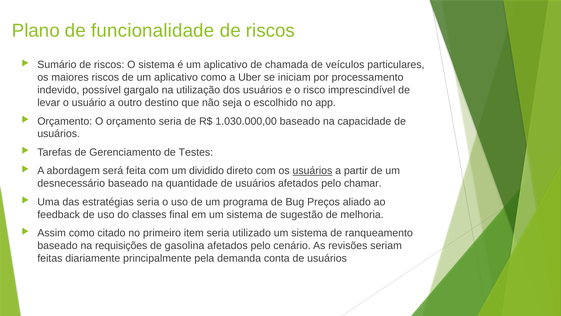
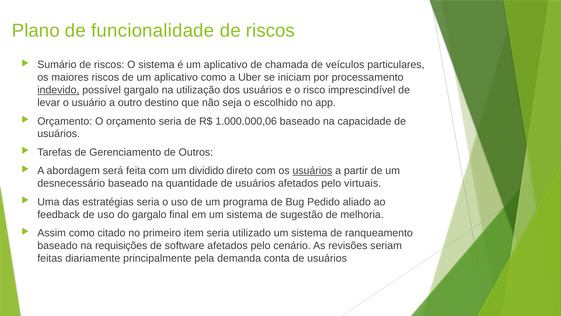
indevido underline: none -> present
1.030.000,00: 1.030.000,00 -> 1.000.000,06
Testes: Testes -> Outros
chamar: chamar -> virtuais
Preços: Preços -> Pedido
do classes: classes -> gargalo
gasolina: gasolina -> software
